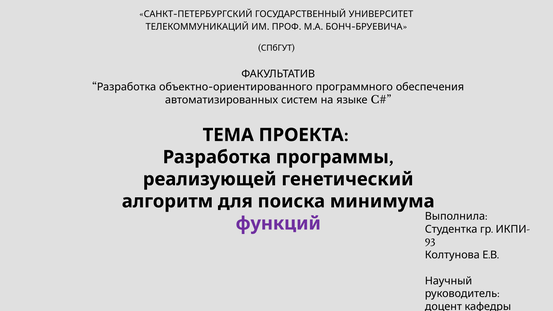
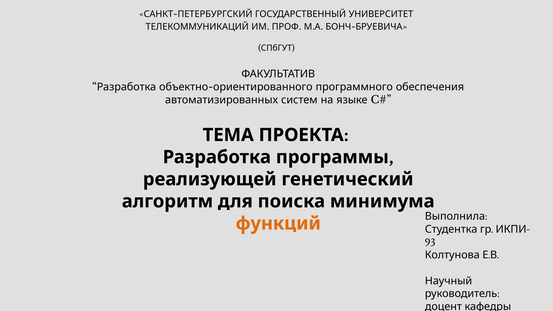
функций colour: purple -> orange
